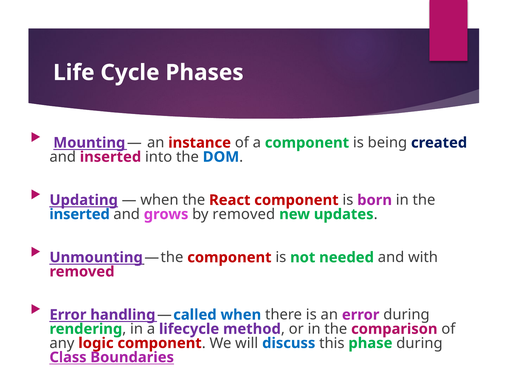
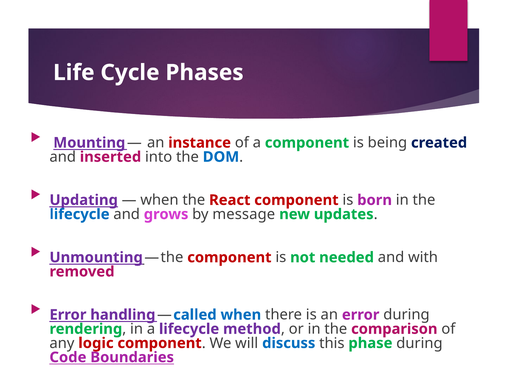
inserted at (80, 214): inserted -> lifecycle
by removed: removed -> message
Class: Class -> Code
